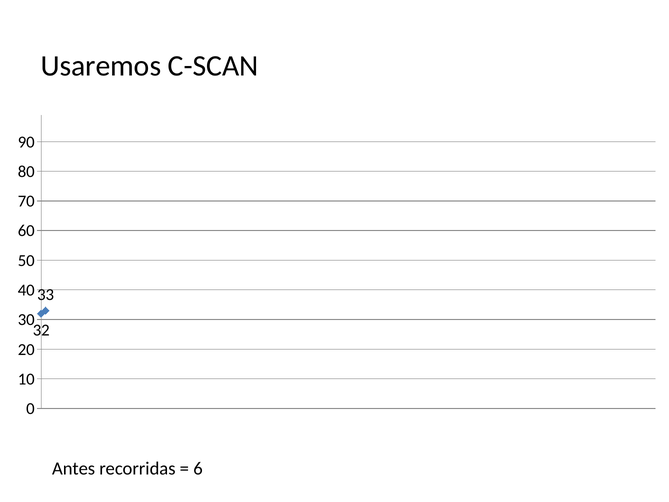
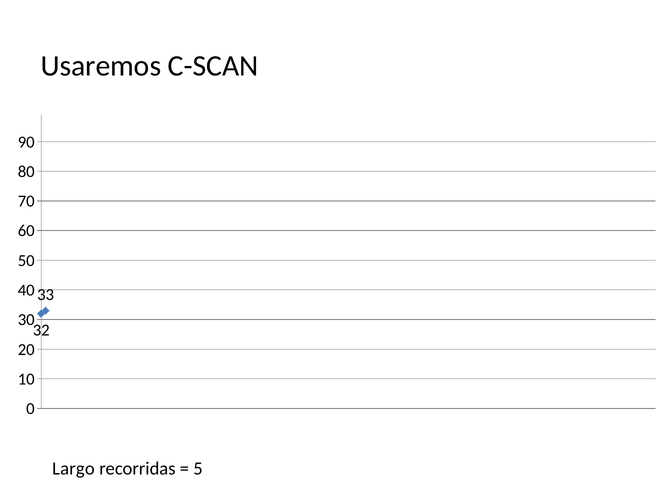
Antes: Antes -> Largo
6: 6 -> 5
